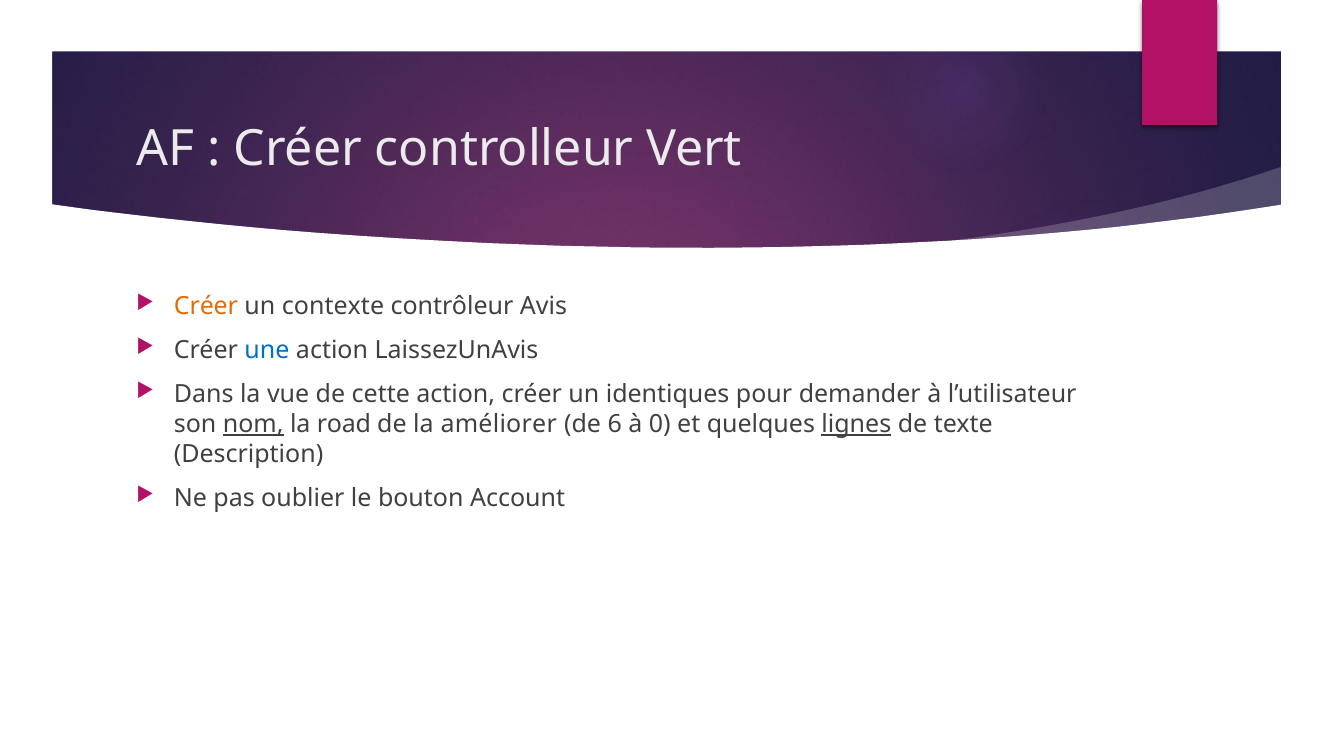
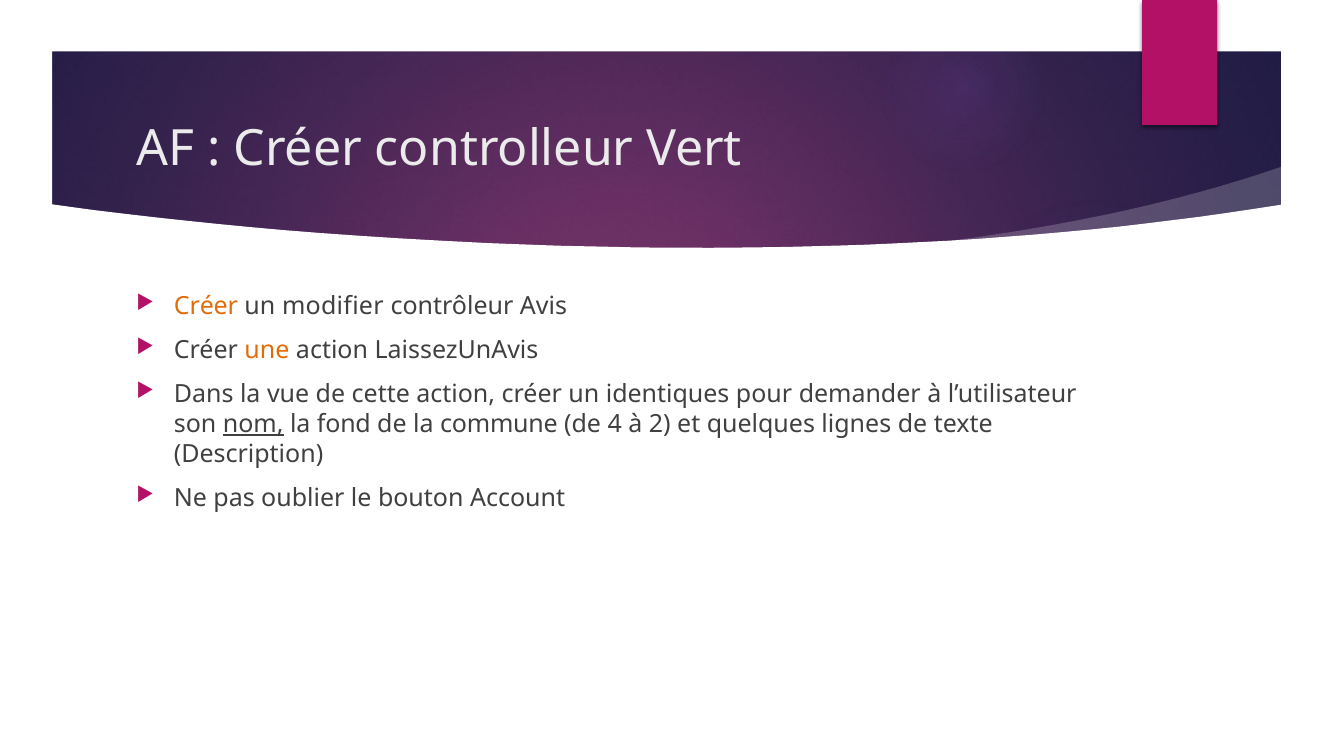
contexte: contexte -> modifier
une colour: blue -> orange
road: road -> fond
améliorer: améliorer -> commune
6: 6 -> 4
0: 0 -> 2
lignes underline: present -> none
